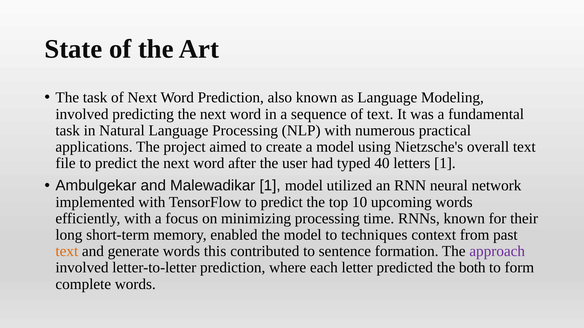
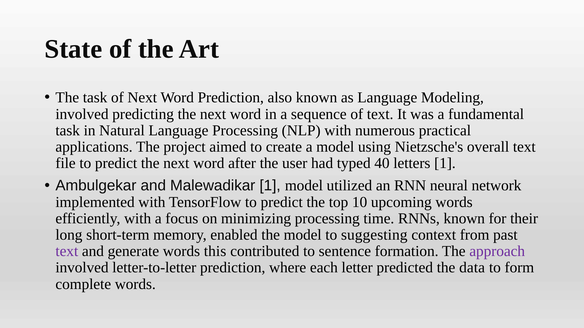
techniques: techniques -> suggesting
text at (67, 252) colour: orange -> purple
both: both -> data
